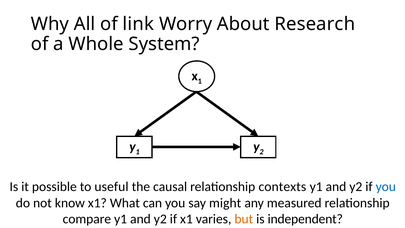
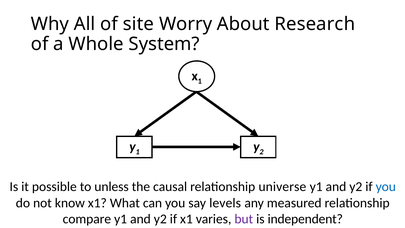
link: link -> site
useful: useful -> unless
contexts: contexts -> universe
might: might -> levels
but colour: orange -> purple
